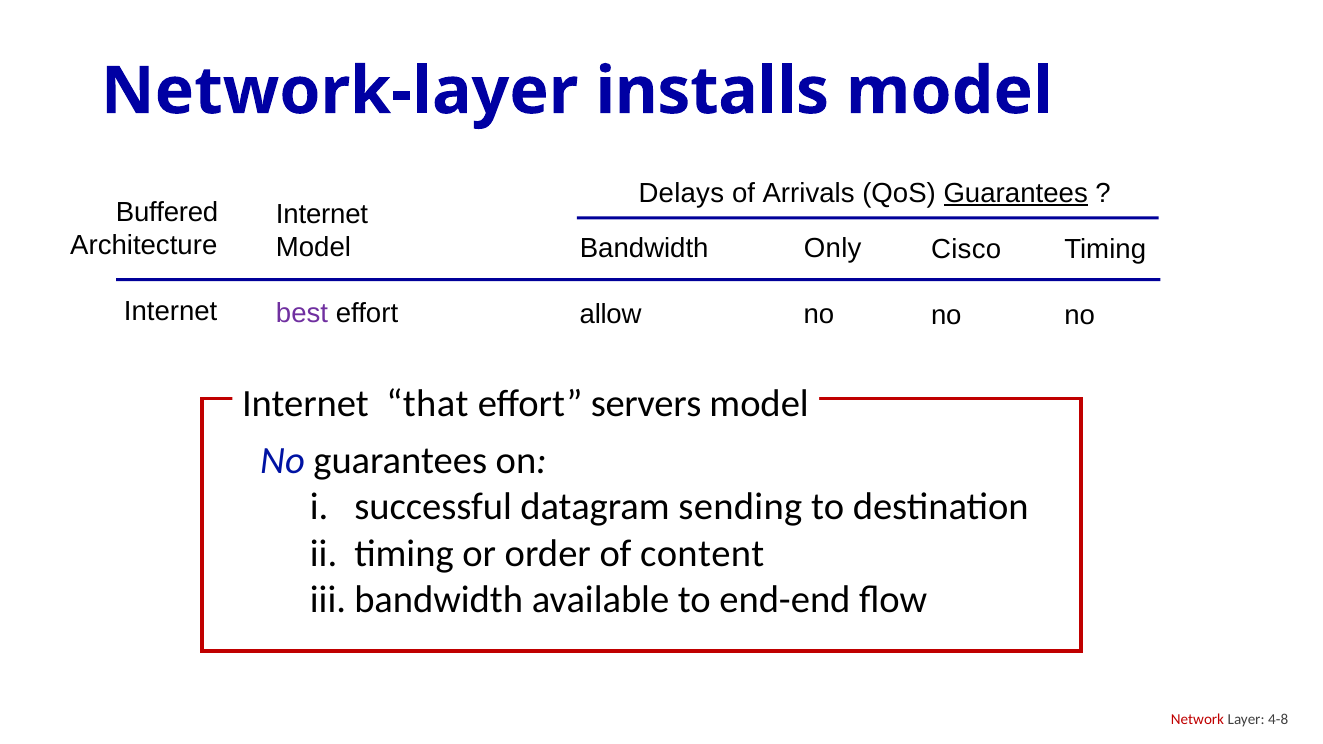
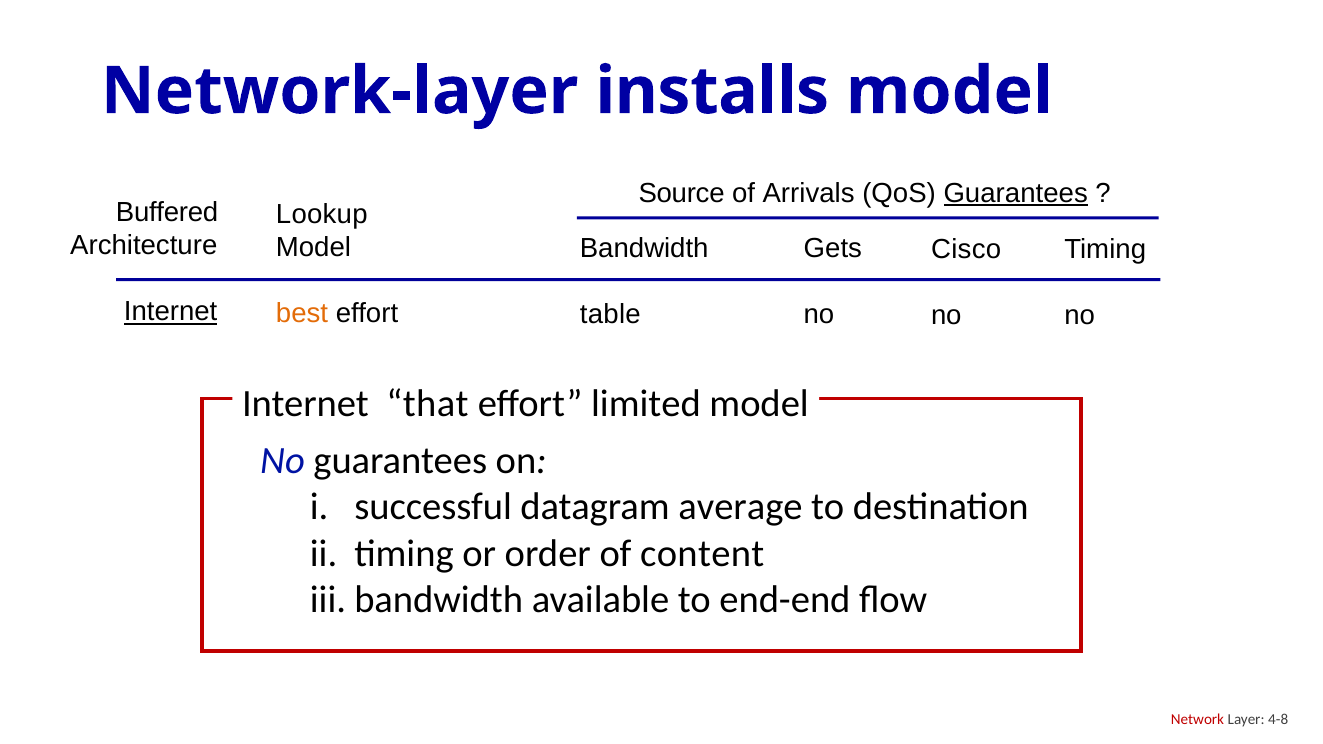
Delays: Delays -> Source
Internet at (322, 214): Internet -> Lookup
Only: Only -> Gets
Internet at (171, 312) underline: none -> present
best colour: purple -> orange
allow: allow -> table
servers: servers -> limited
sending: sending -> average
